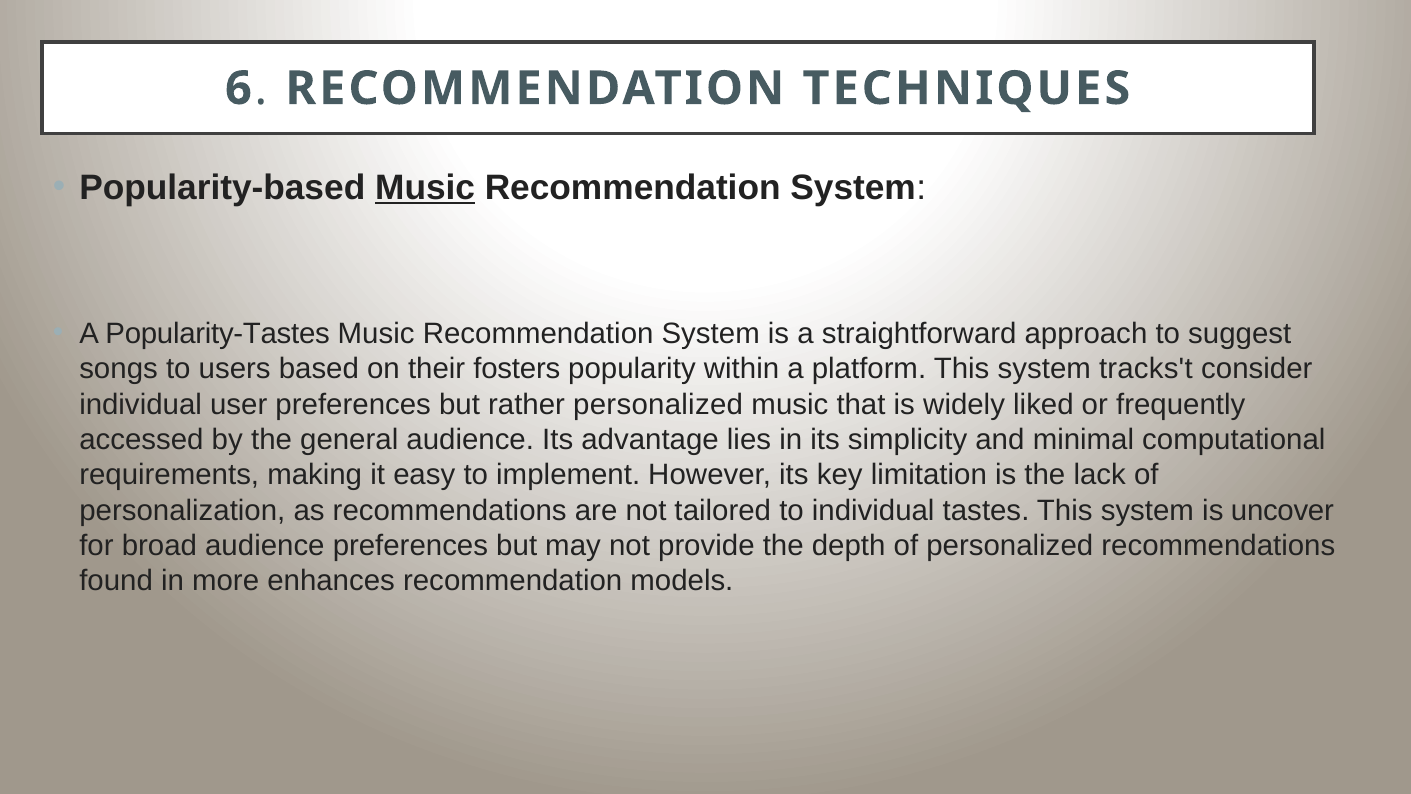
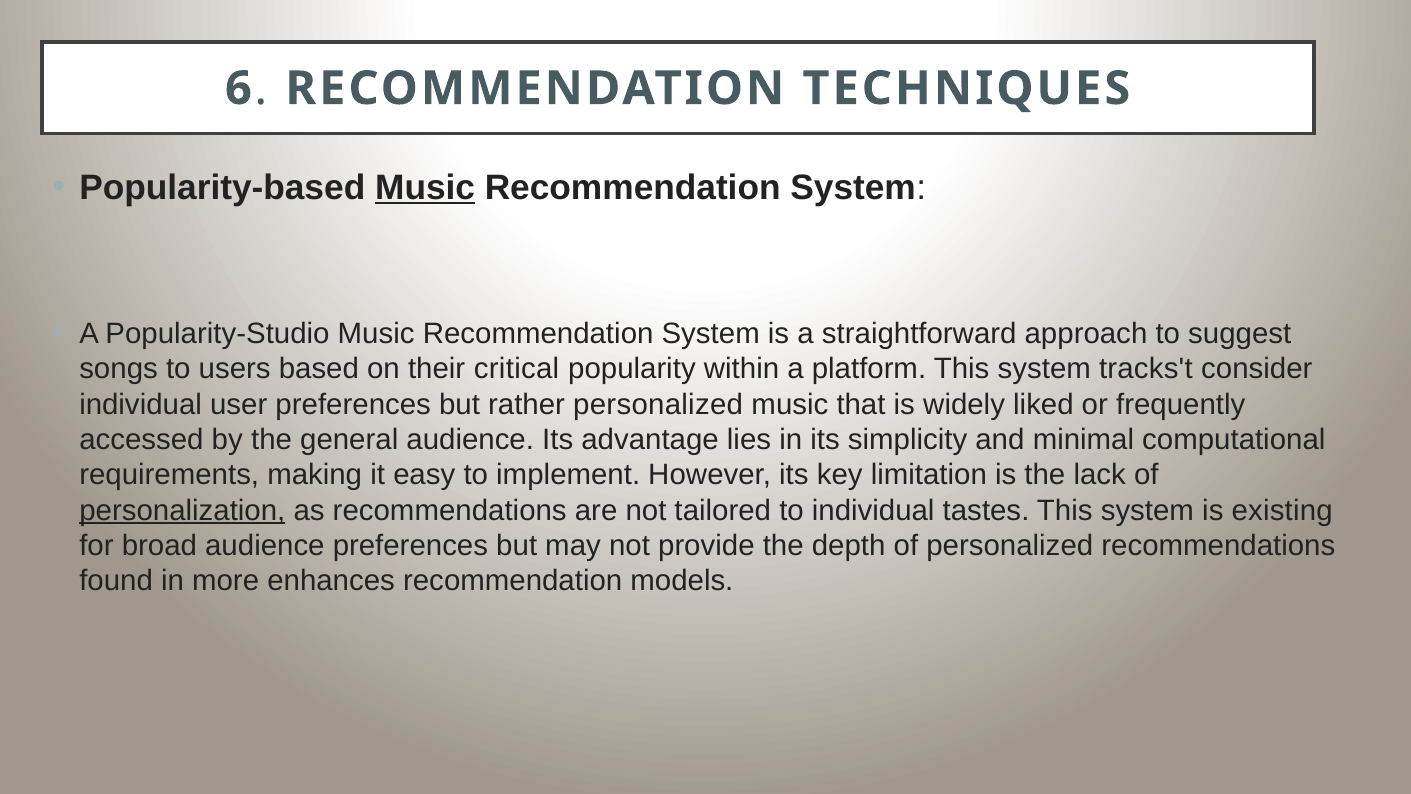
Popularity-Tastes: Popularity-Tastes -> Popularity-Studio
fosters: fosters -> critical
personalization underline: none -> present
uncover: uncover -> existing
